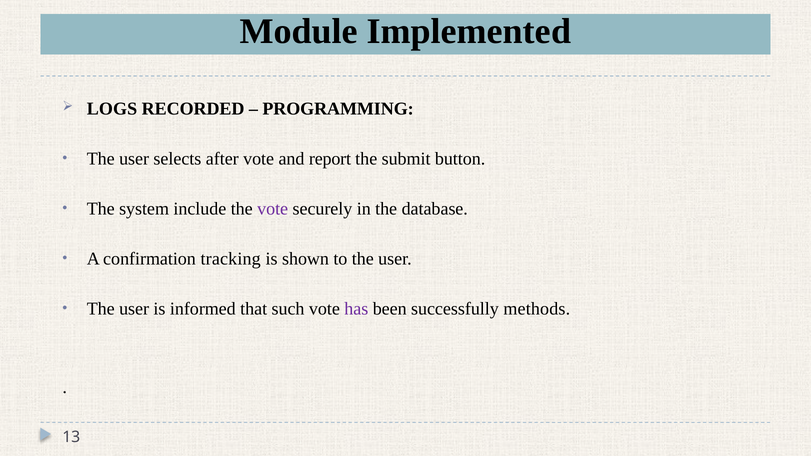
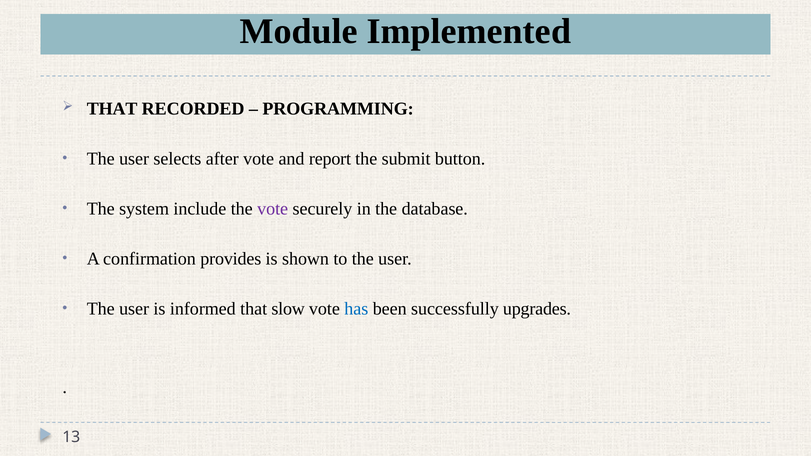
LOGS at (112, 109): LOGS -> THAT
tracking: tracking -> provides
such: such -> slow
has colour: purple -> blue
methods: methods -> upgrades
